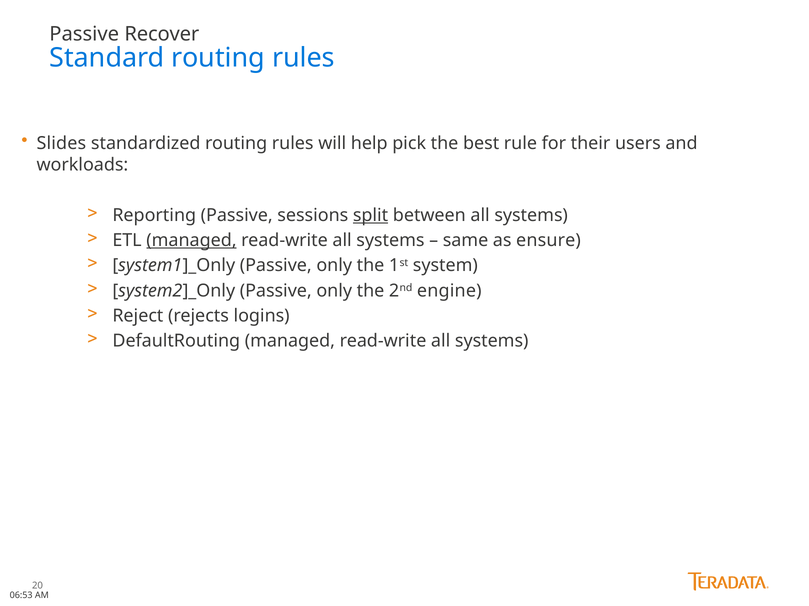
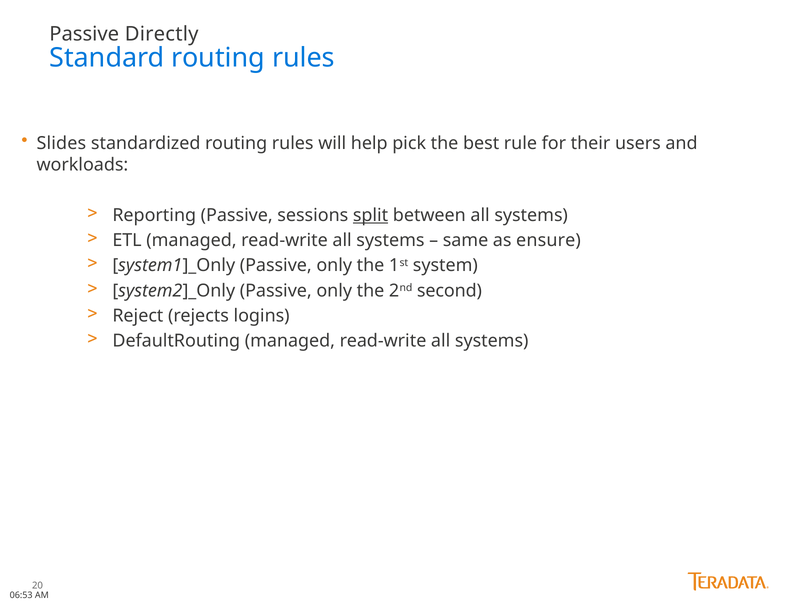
Recover: Recover -> Directly
managed at (191, 241) underline: present -> none
engine: engine -> second
